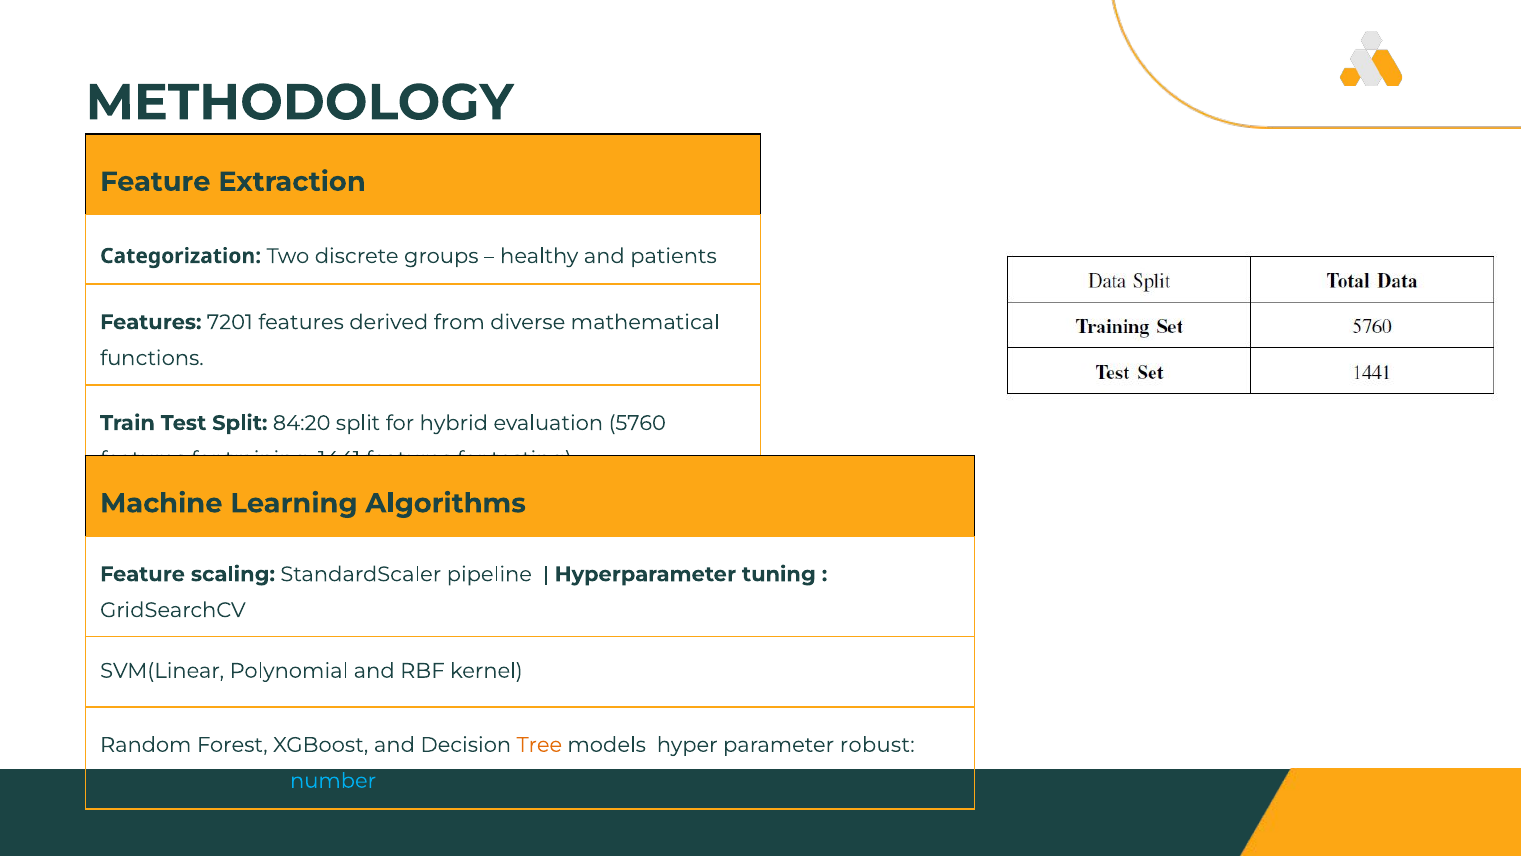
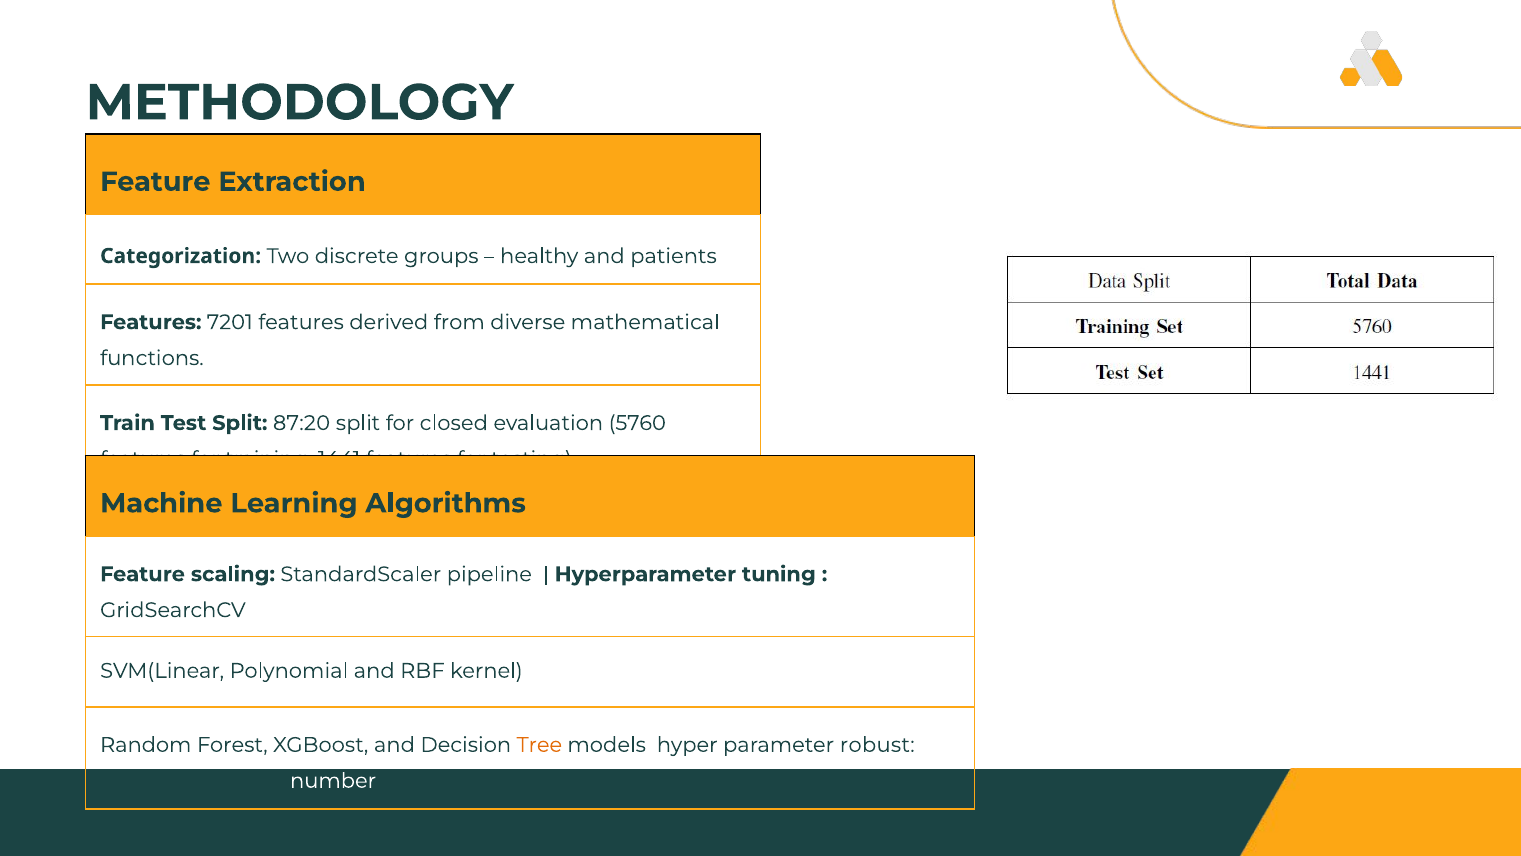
84:20: 84:20 -> 87:20
hybrid: hybrid -> closed
number colour: light blue -> white
